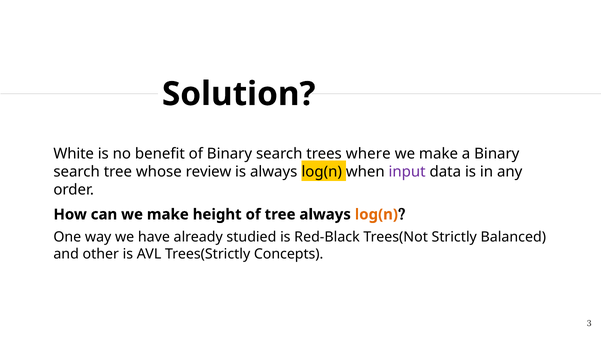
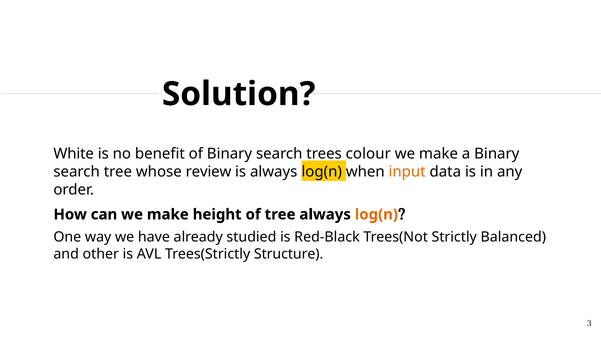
where: where -> colour
input colour: purple -> orange
Concepts: Concepts -> Structure
